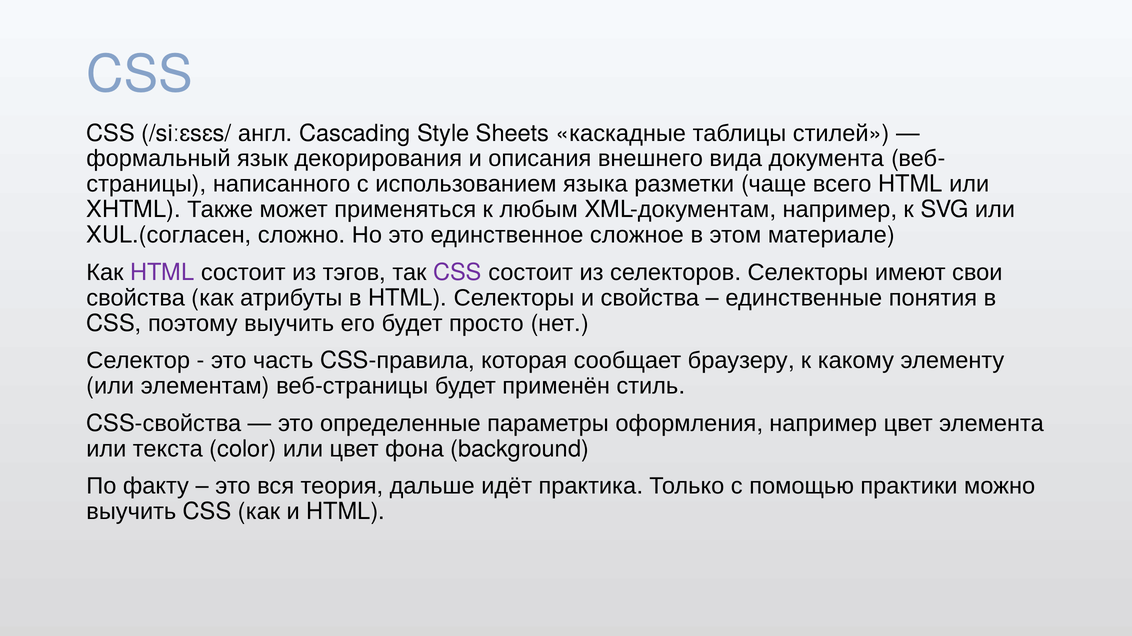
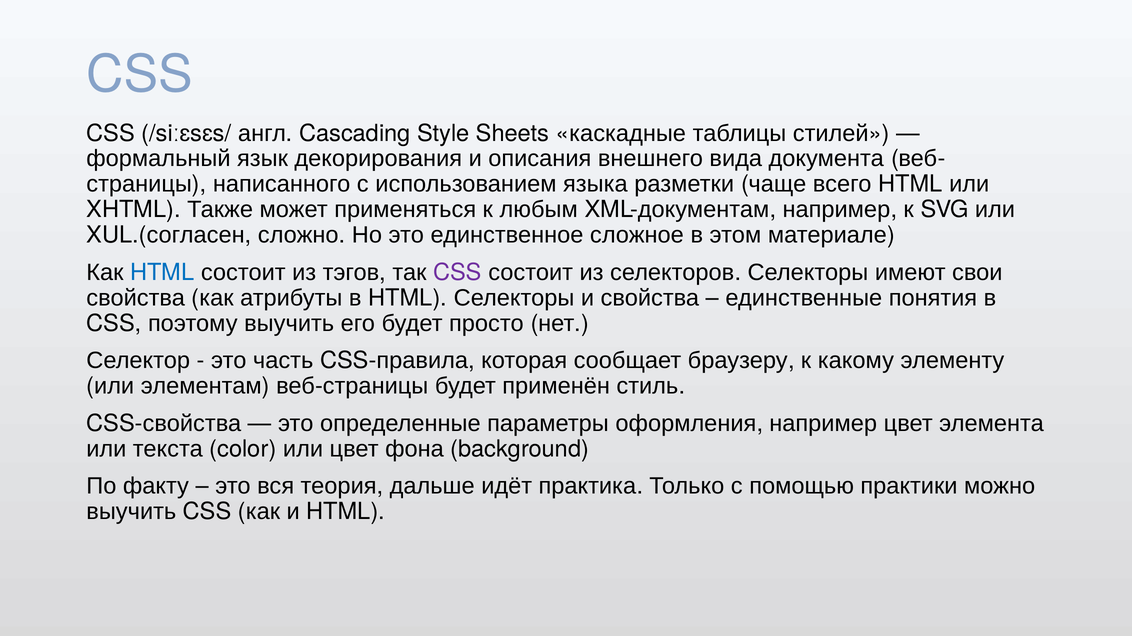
HTML at (162, 273) colour: purple -> blue
